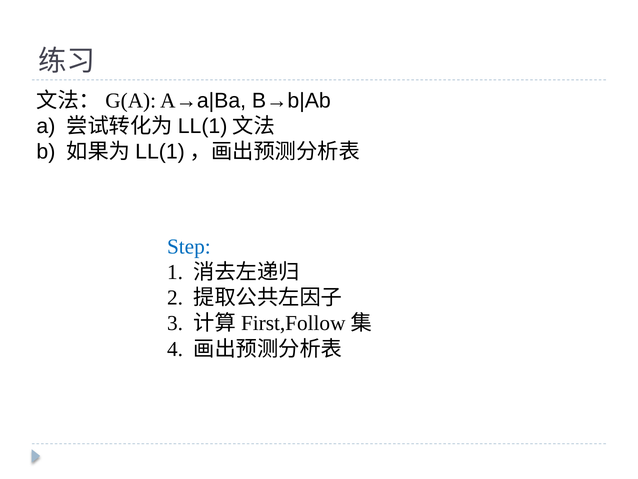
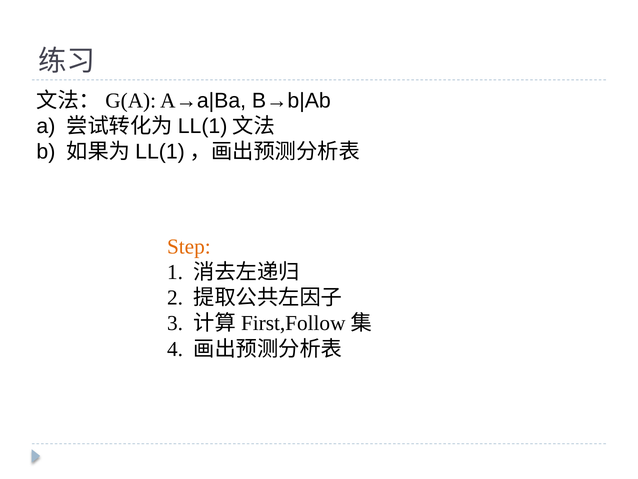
Step colour: blue -> orange
